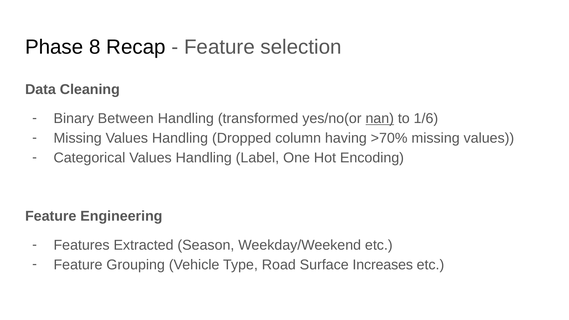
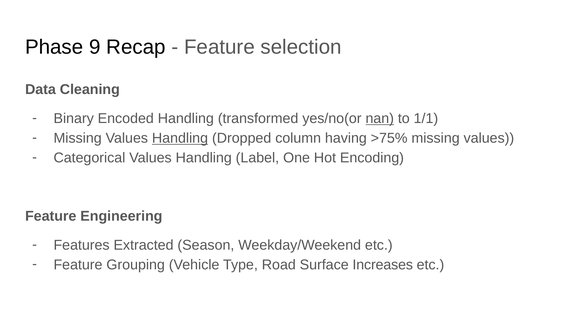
8: 8 -> 9
Between: Between -> Encoded
1/6: 1/6 -> 1/1
Handling at (180, 138) underline: none -> present
>70%: >70% -> >75%
